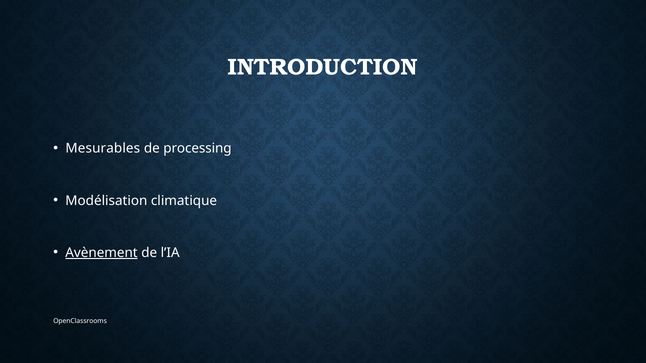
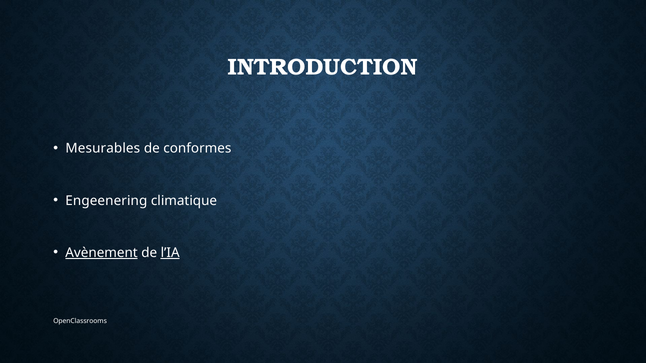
processing: processing -> conformes
Modélisation: Modélisation -> Engeenering
l’IA underline: none -> present
